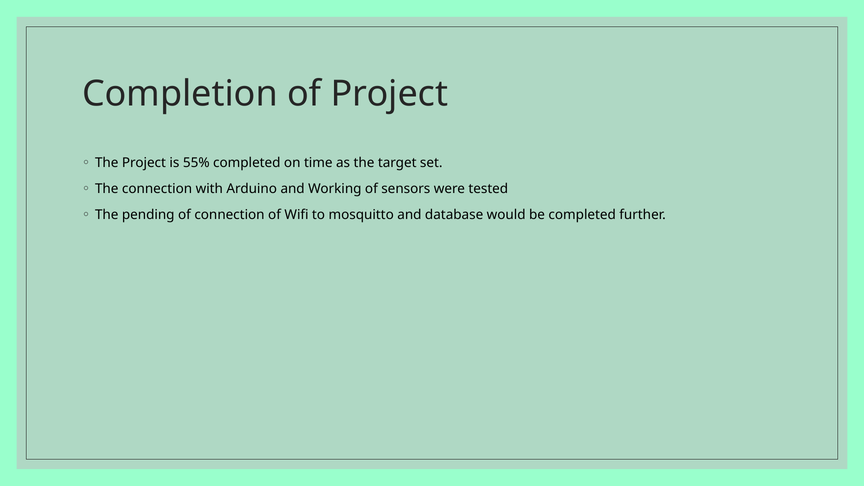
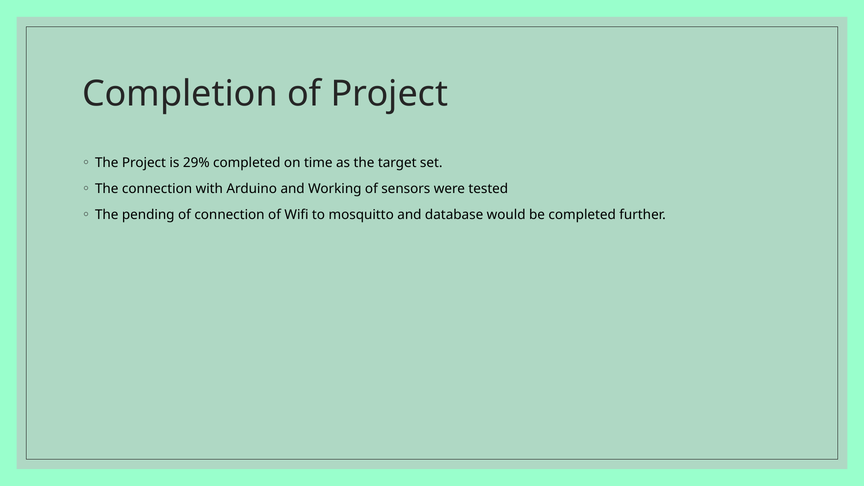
55%: 55% -> 29%
